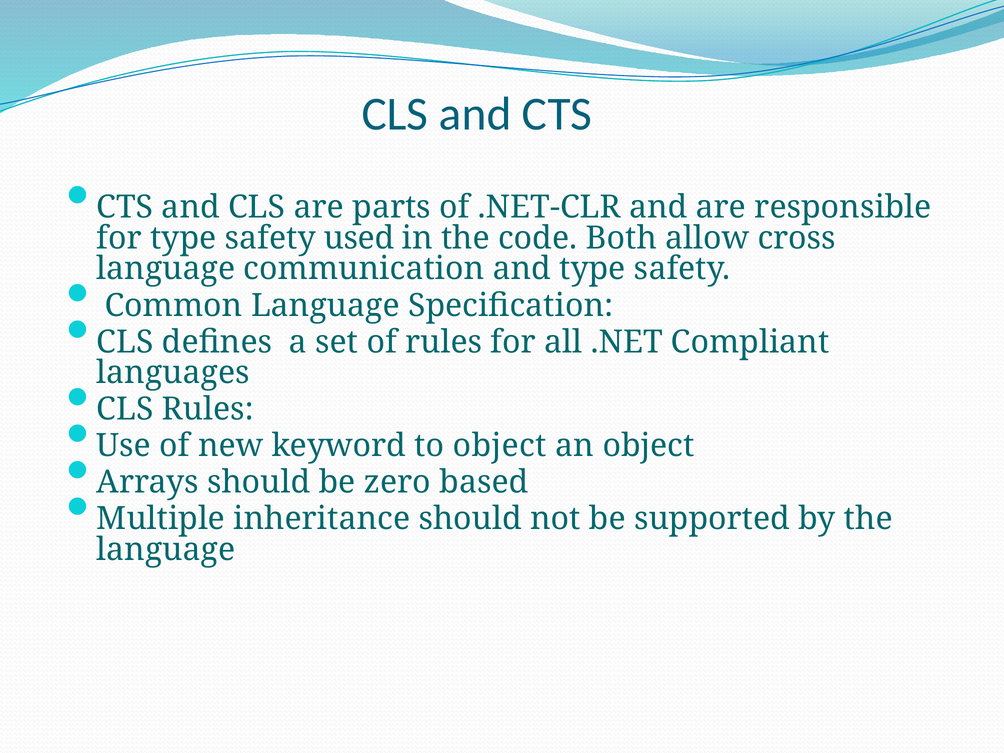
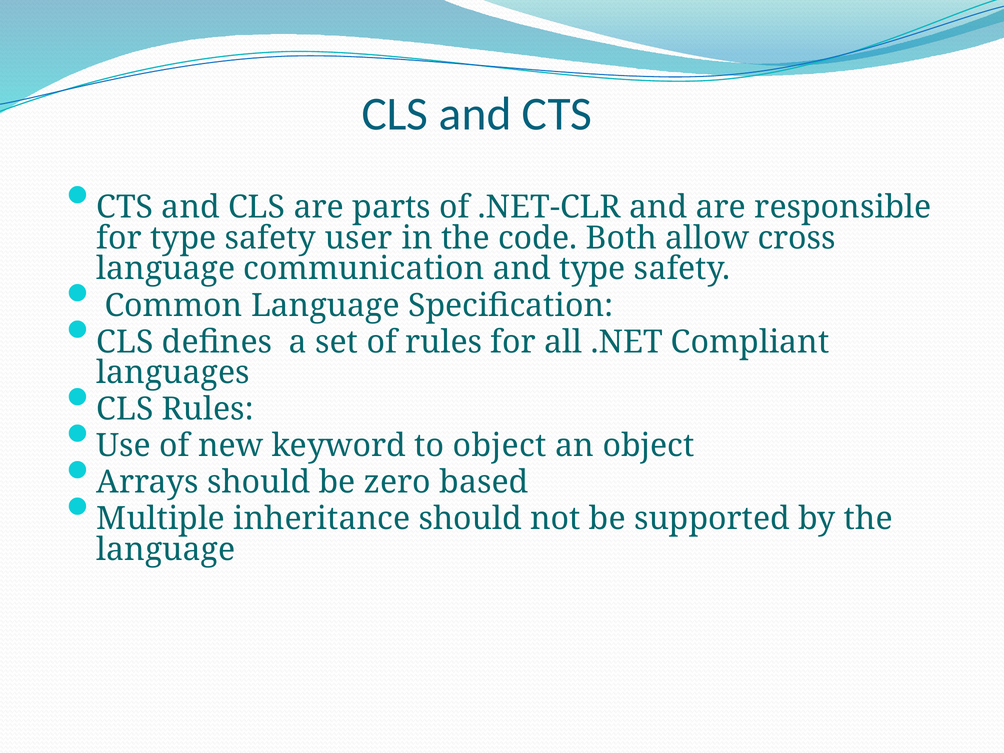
used: used -> user
